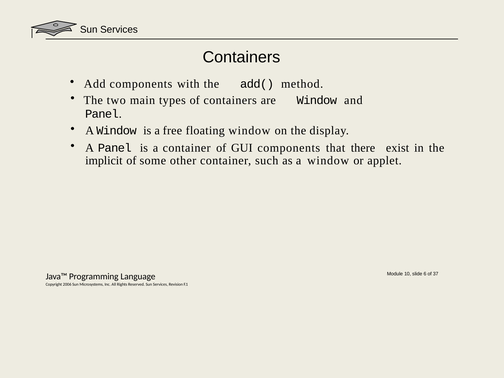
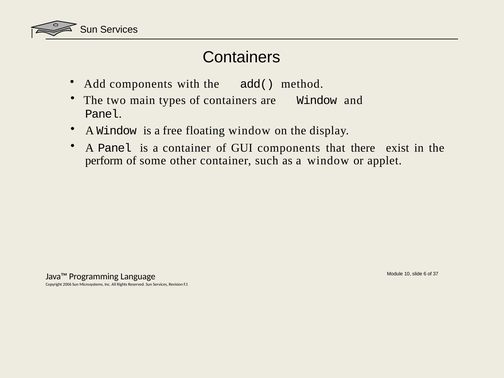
implicit: implicit -> perform
